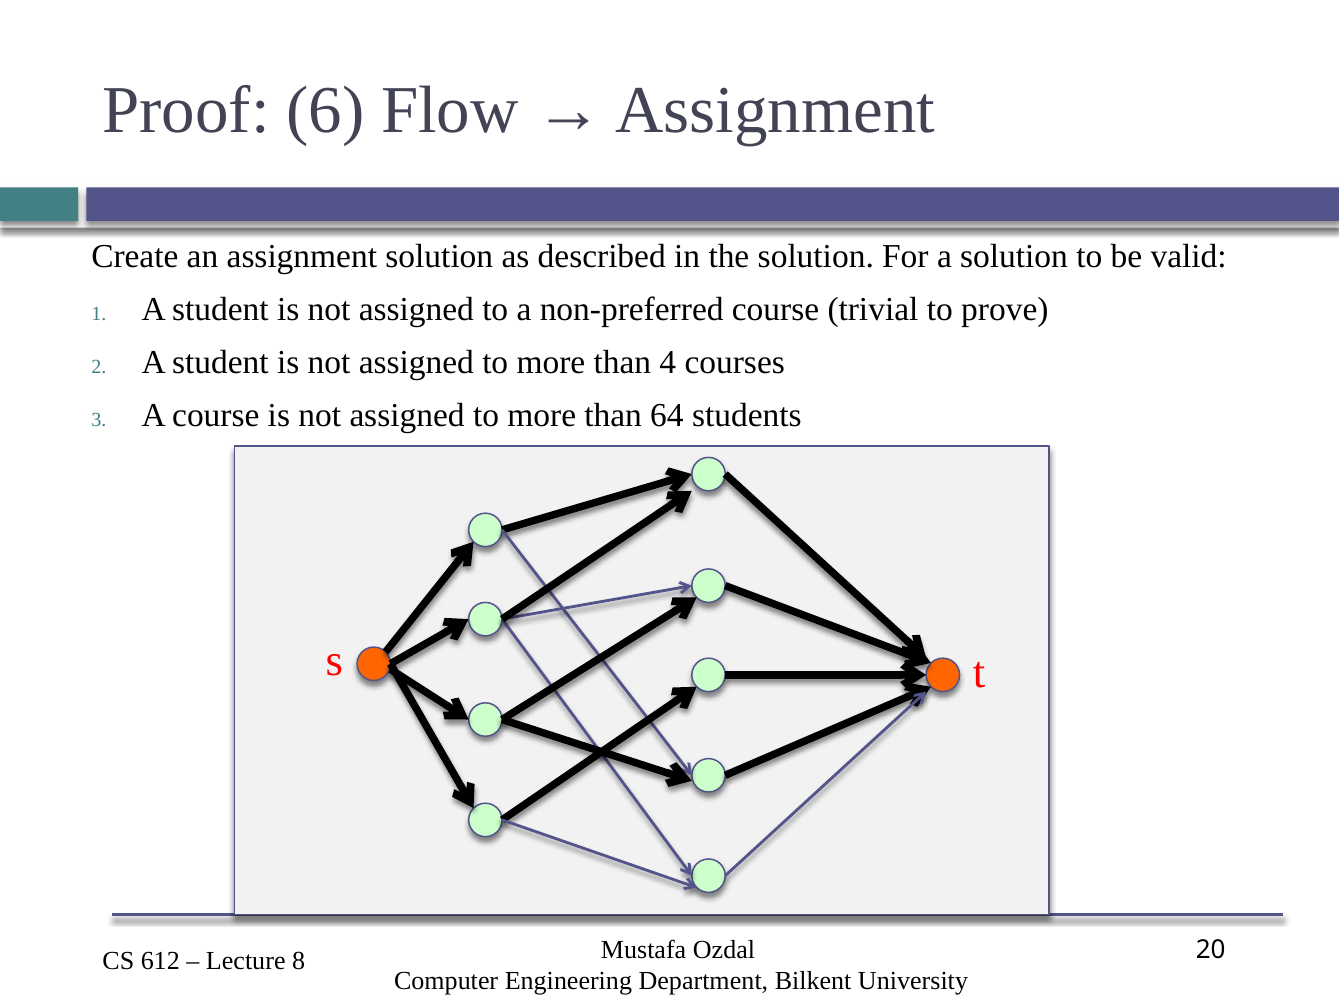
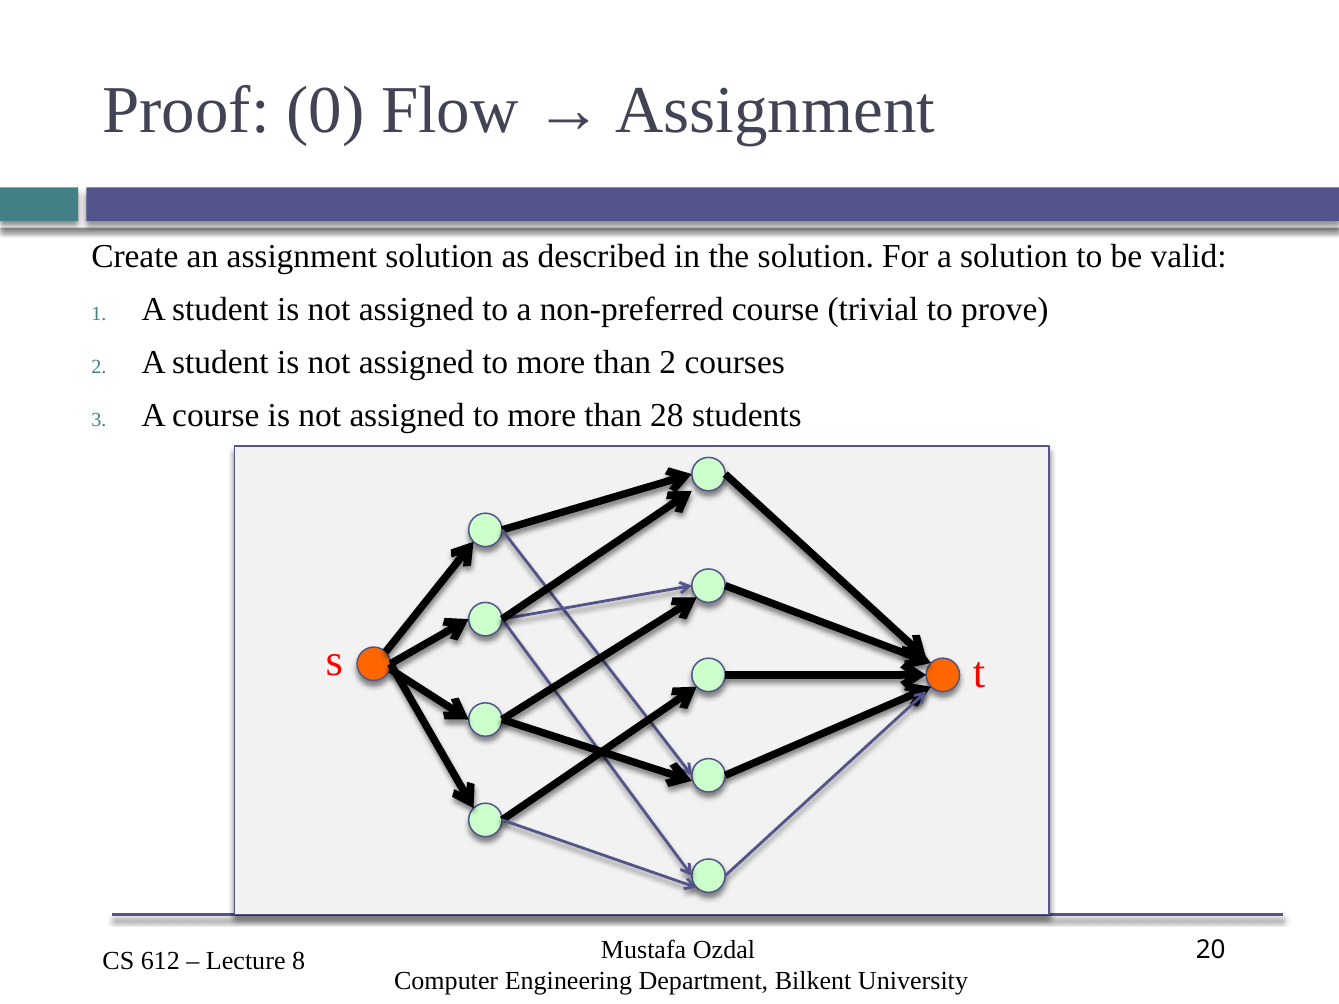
6: 6 -> 0
than 4: 4 -> 2
64: 64 -> 28
